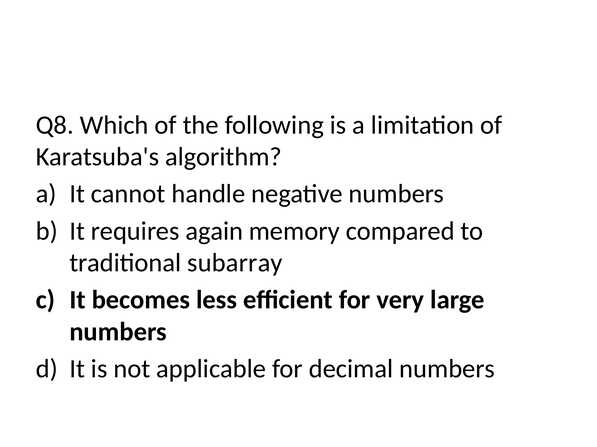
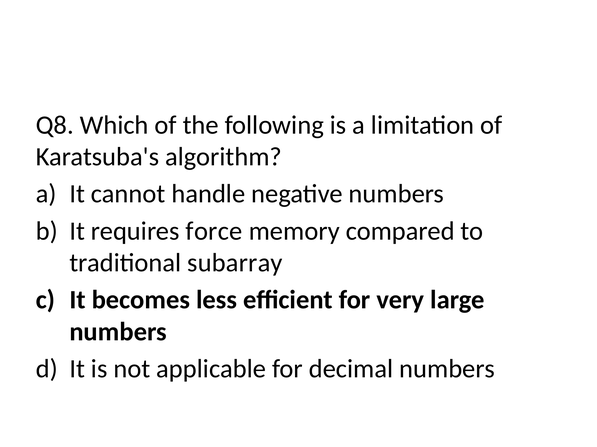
again: again -> force
